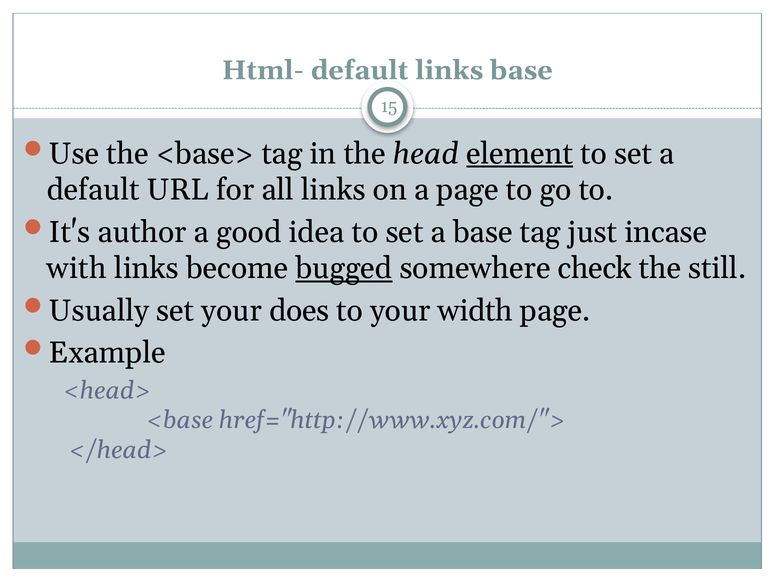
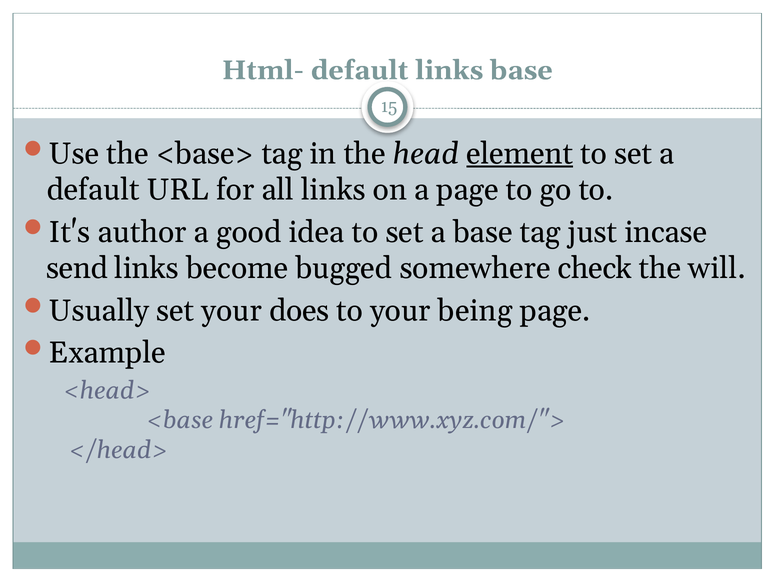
with: with -> send
bugged underline: present -> none
still: still -> will
width: width -> being
